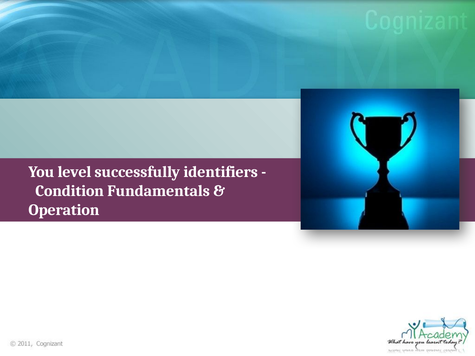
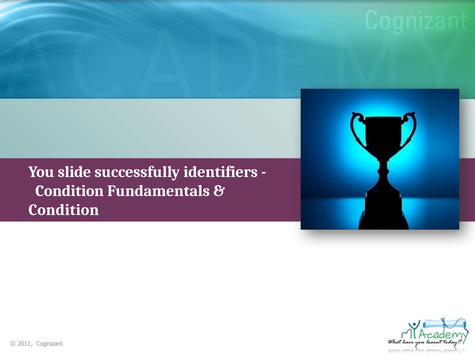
level: level -> slide
Operation at (64, 210): Operation -> Condition
